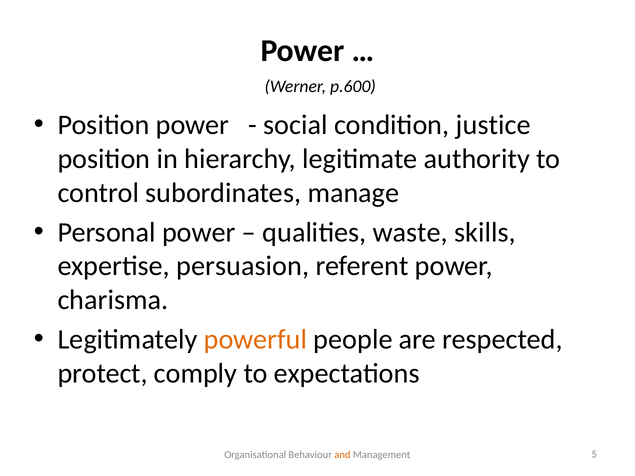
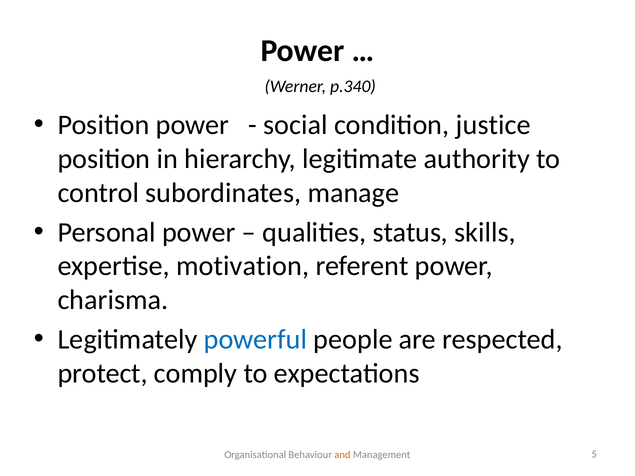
p.600: p.600 -> p.340
waste: waste -> status
persuasion: persuasion -> motivation
powerful colour: orange -> blue
